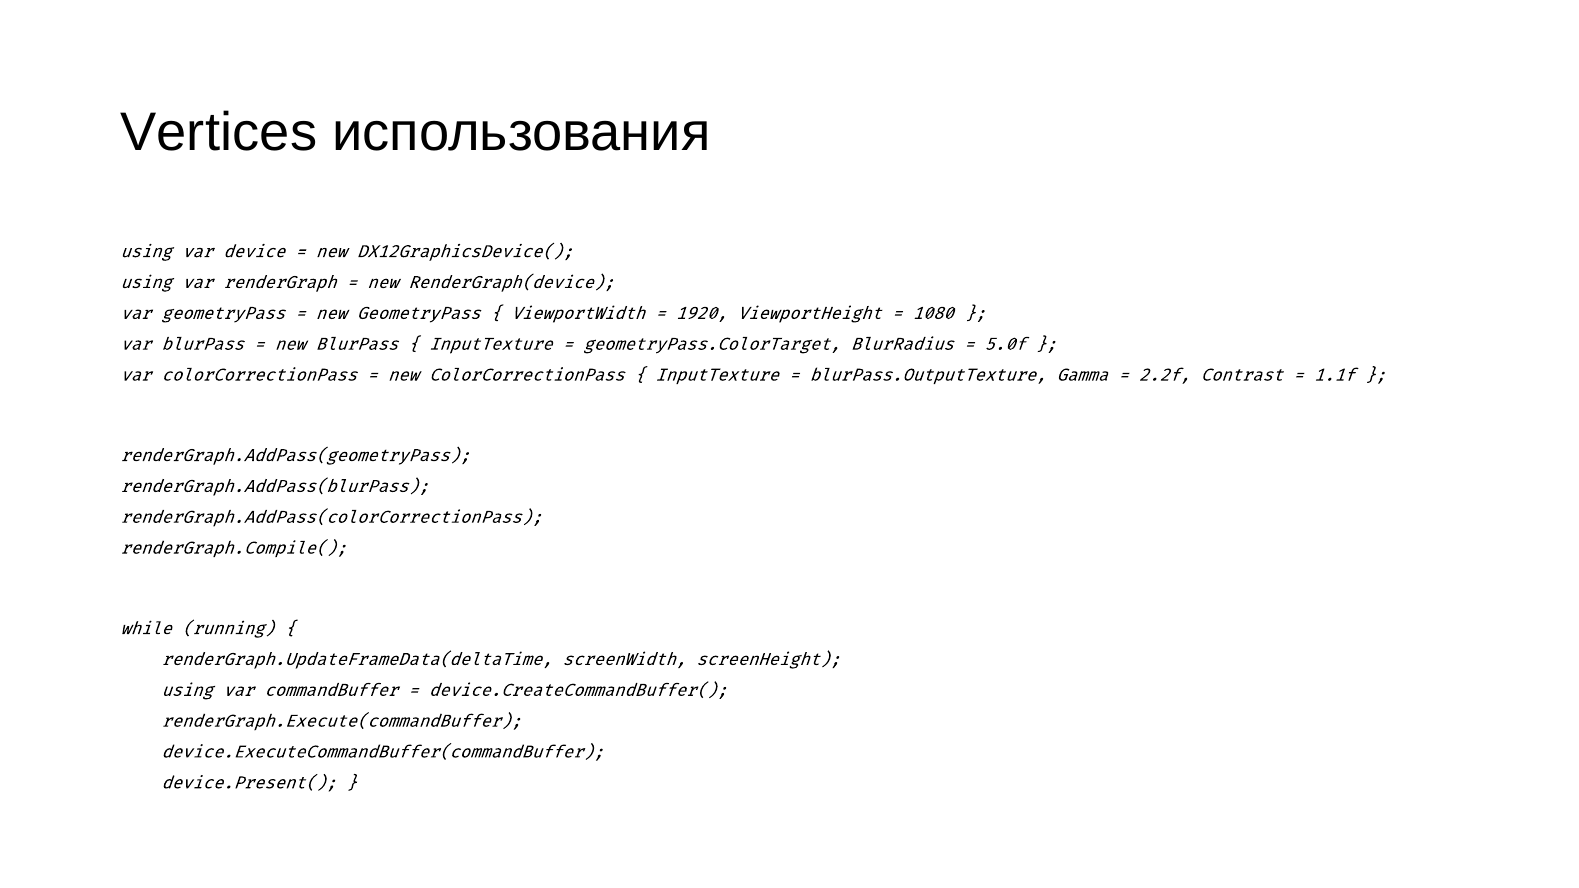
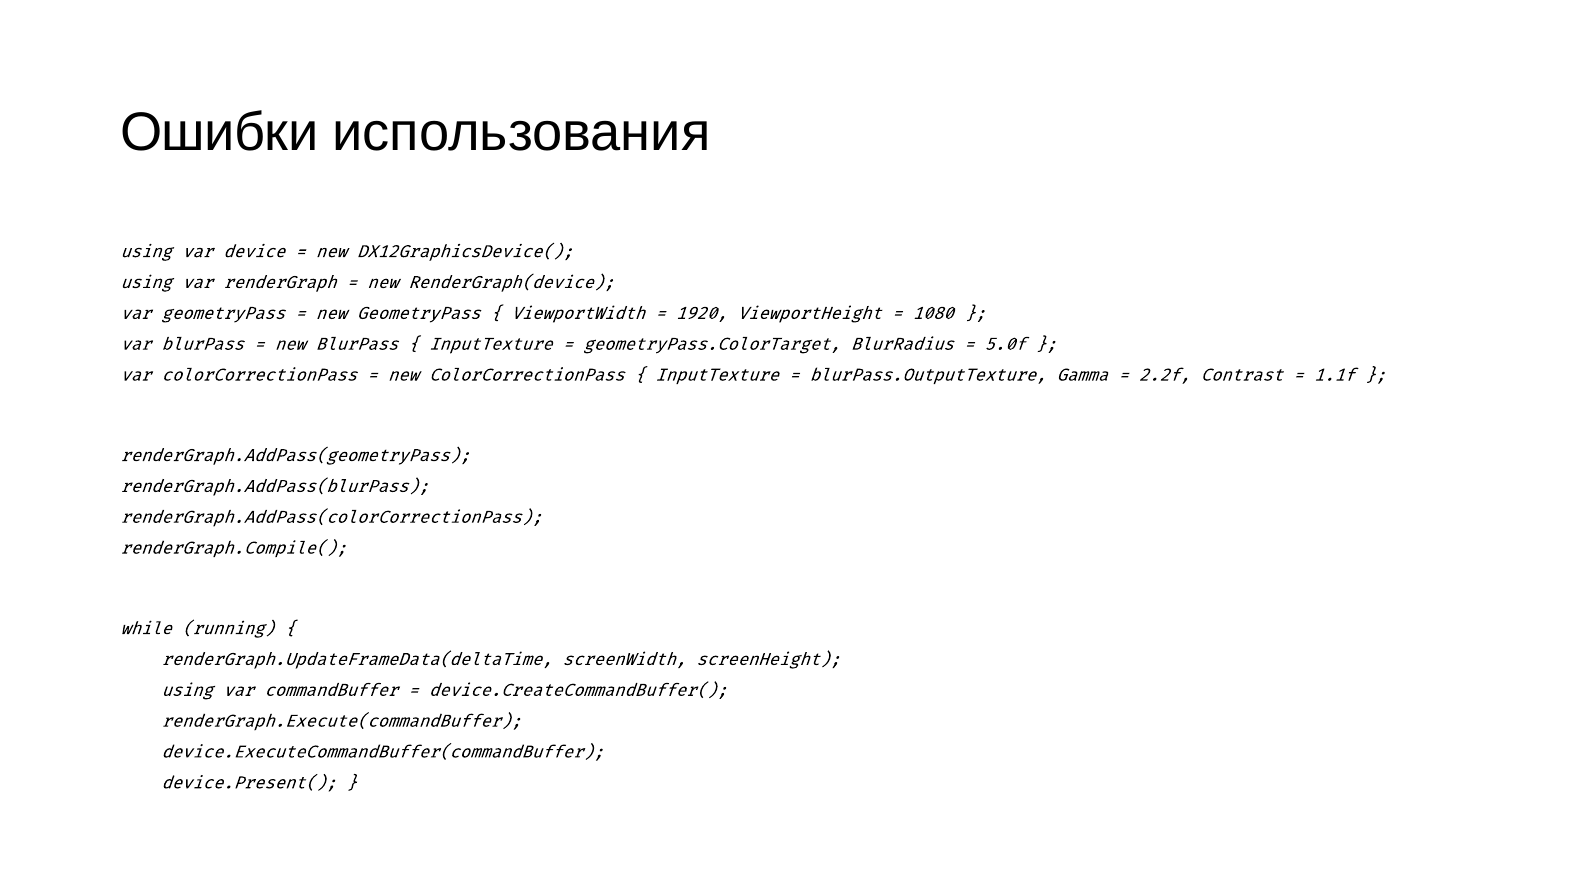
Vertices: Vertices -> Ошибки
